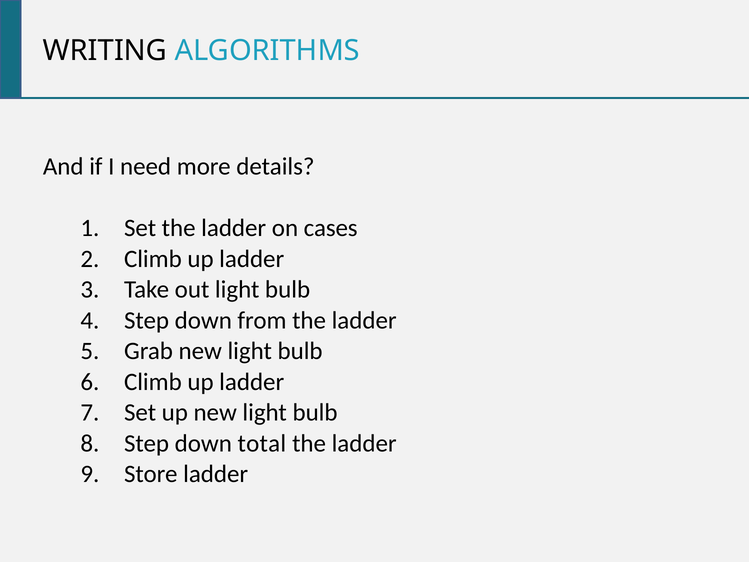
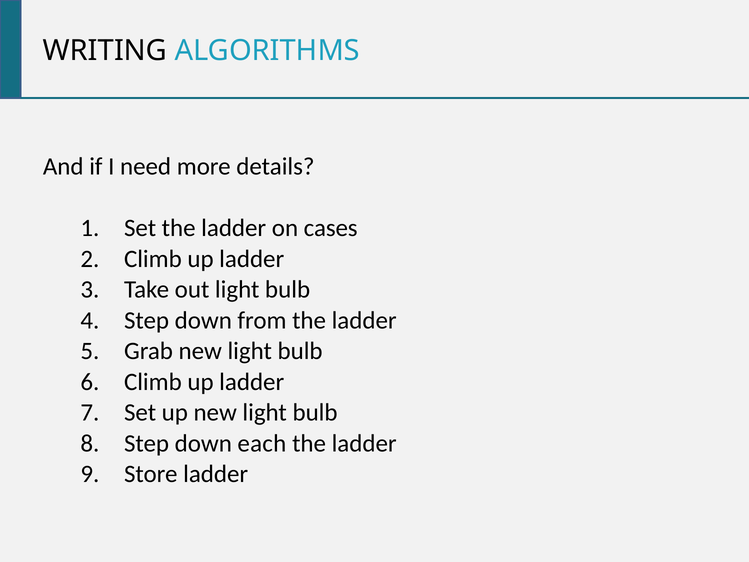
total: total -> each
